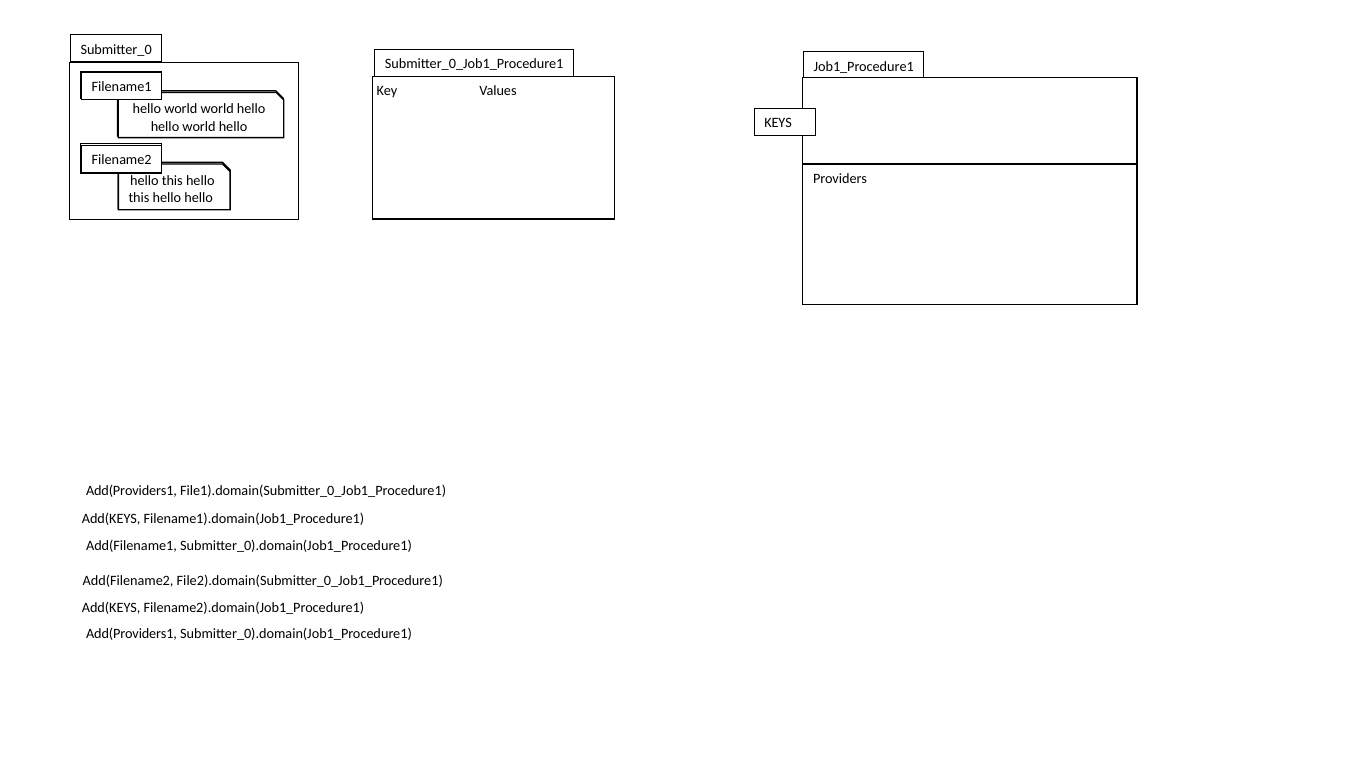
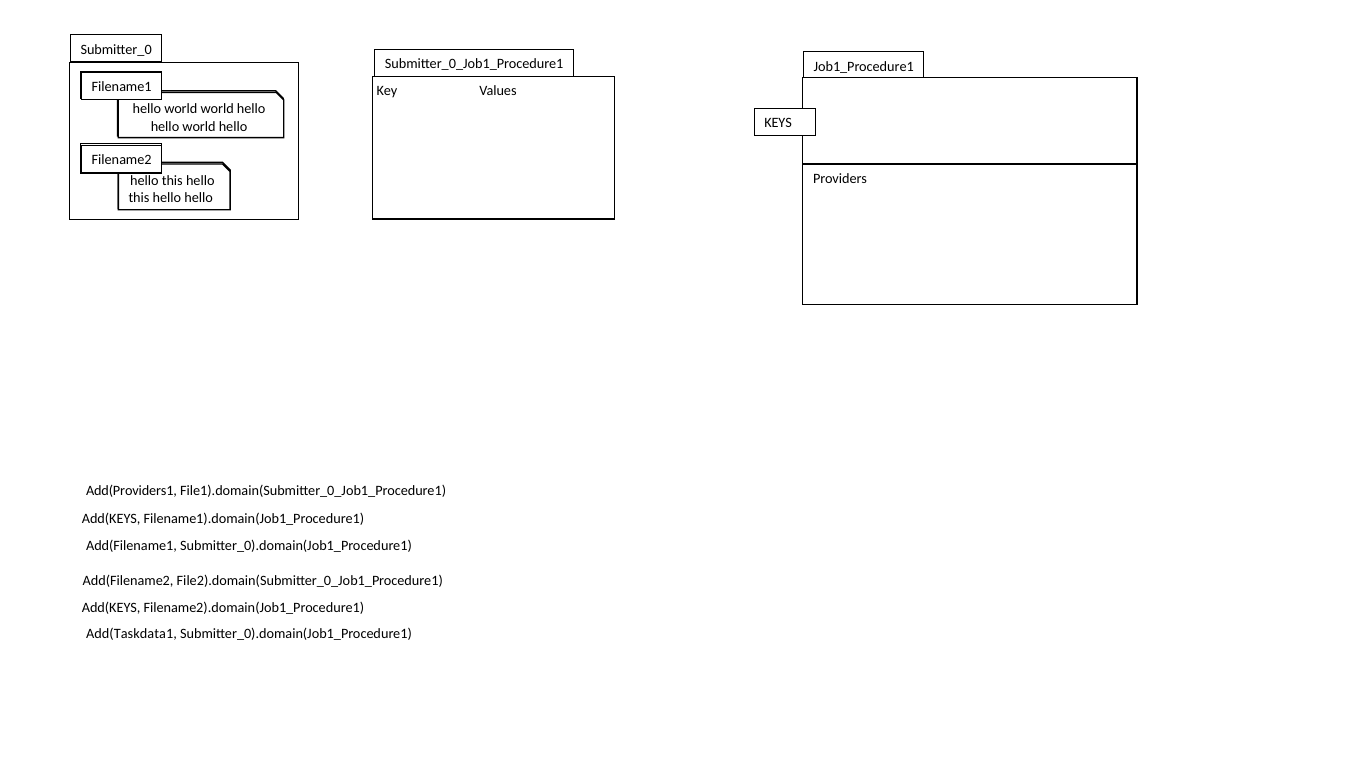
Add(Providers1 at (132, 635): Add(Providers1 -> Add(Taskdata1
